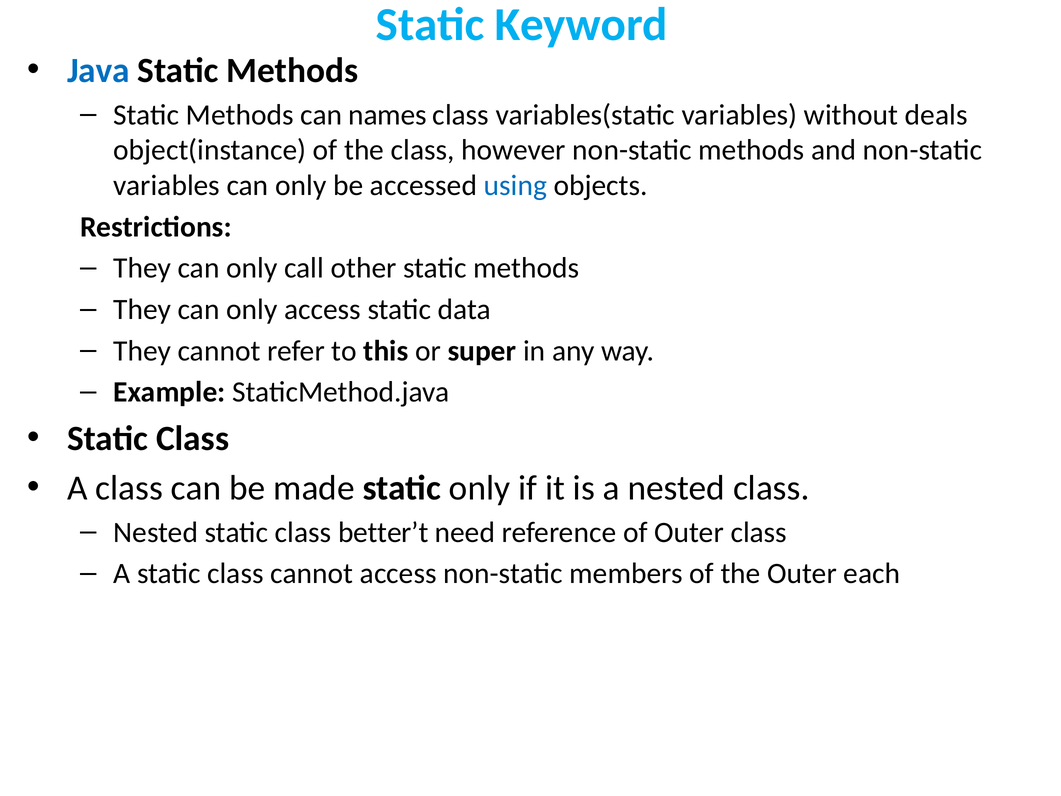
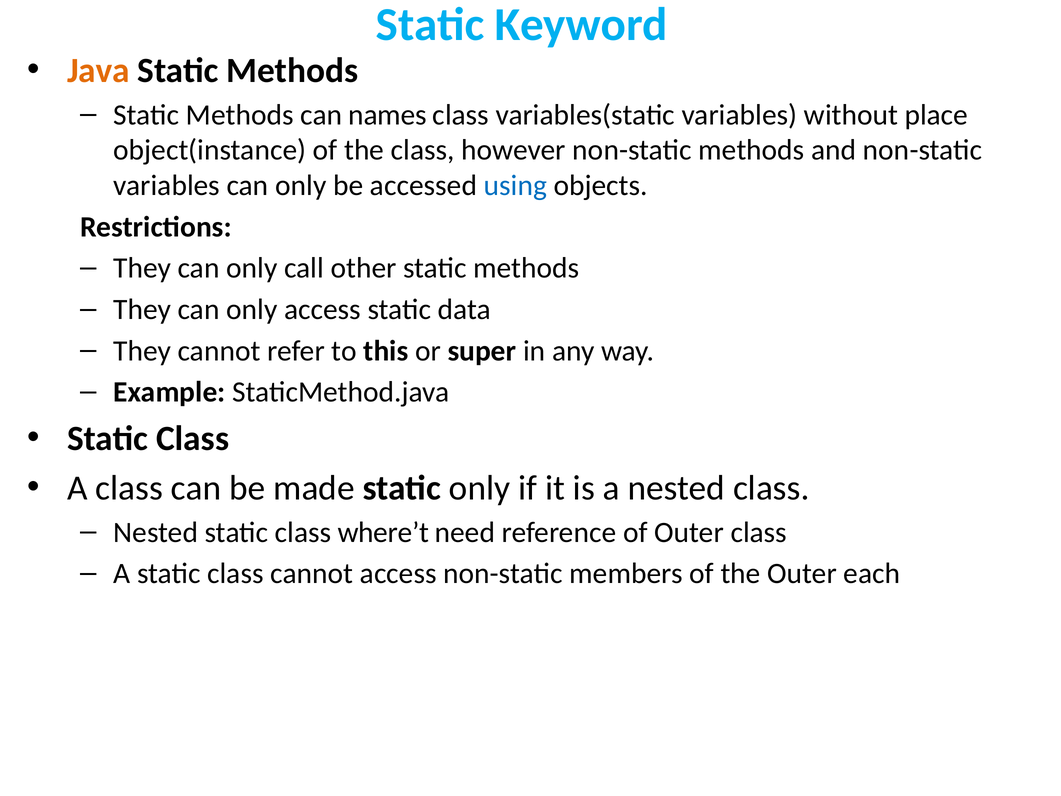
Java colour: blue -> orange
deals: deals -> place
better’t: better’t -> where’t
